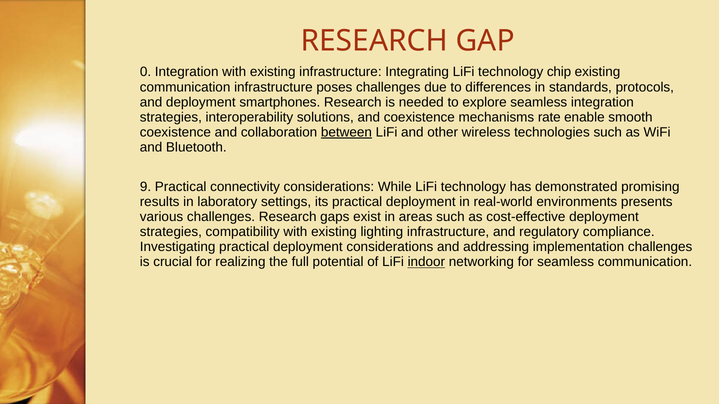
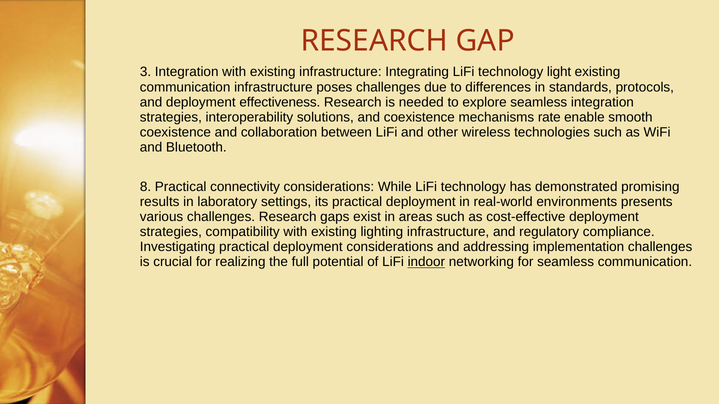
0: 0 -> 3
chip: chip -> light
smartphones: smartphones -> effectiveness
between underline: present -> none
9: 9 -> 8
